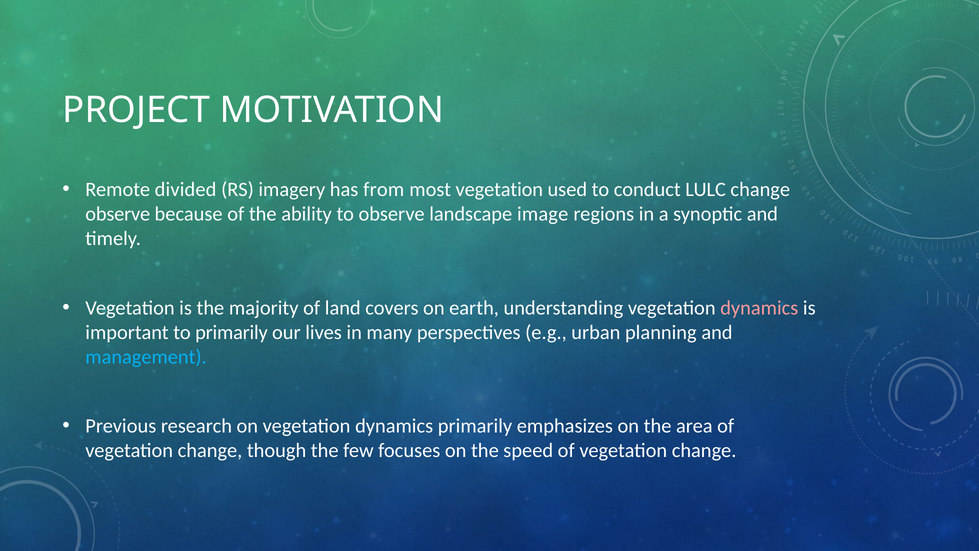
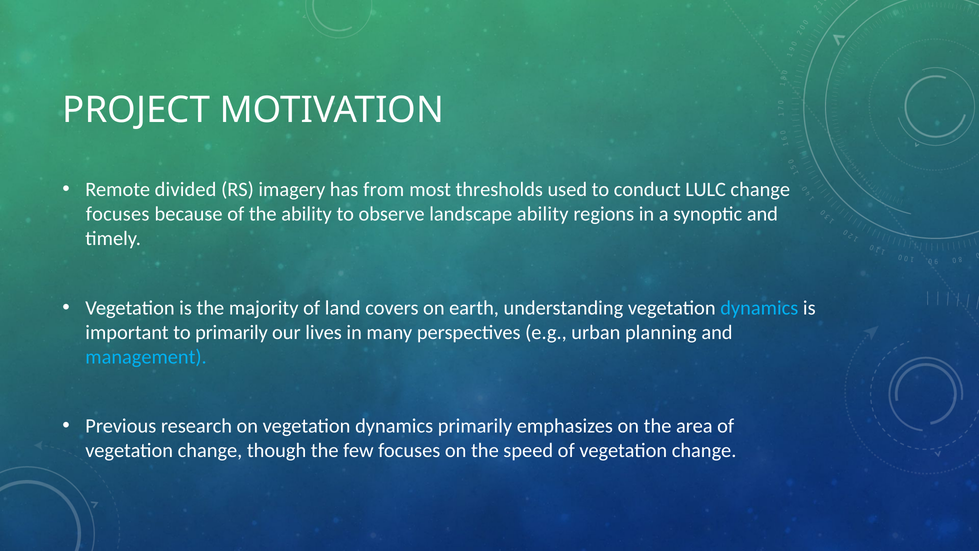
most vegetation: vegetation -> thresholds
observe at (118, 214): observe -> focuses
landscape image: image -> ability
dynamics at (759, 308) colour: pink -> light blue
